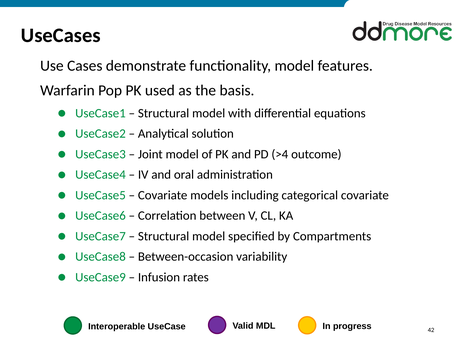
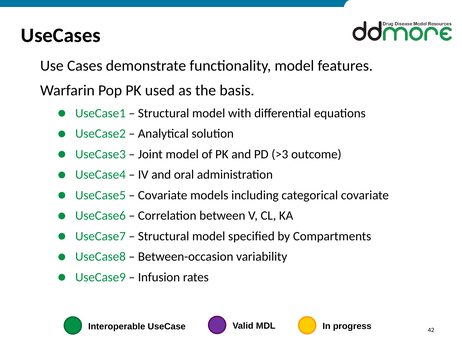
>4: >4 -> >3
